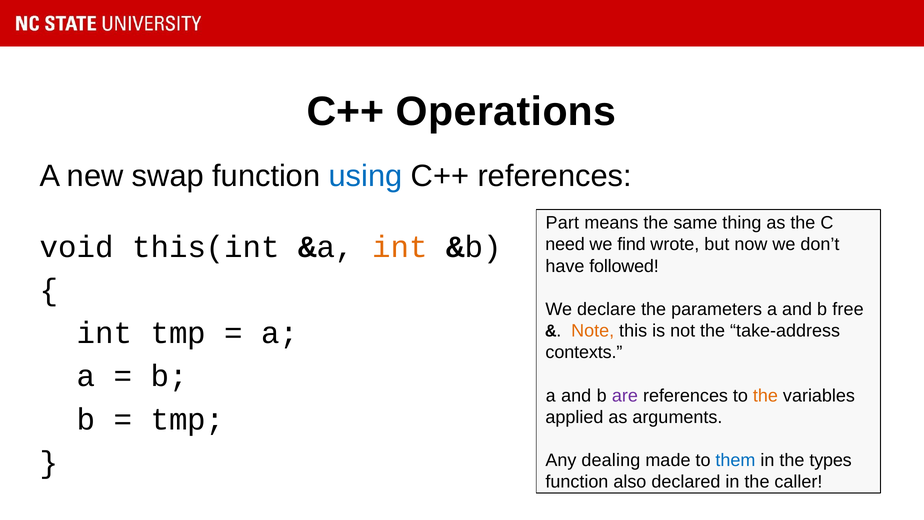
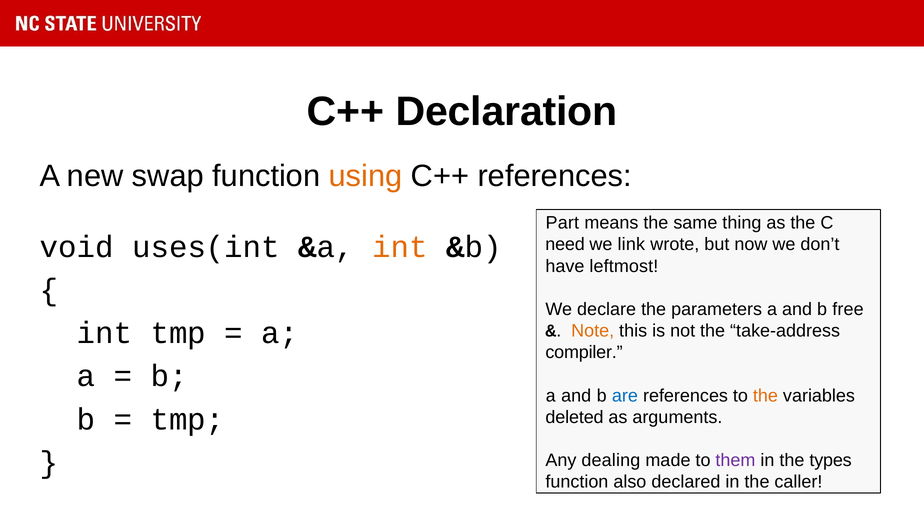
Operations: Operations -> Declaration
using colour: blue -> orange
this(int: this(int -> uses(int
find: find -> link
followed: followed -> leftmost
contexts: contexts -> compiler
are colour: purple -> blue
applied: applied -> deleted
them colour: blue -> purple
